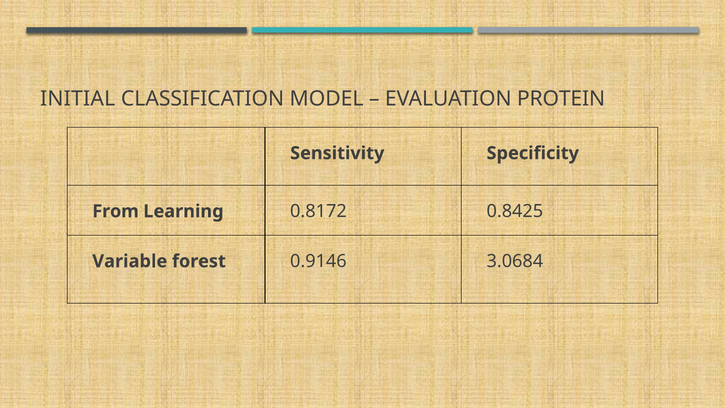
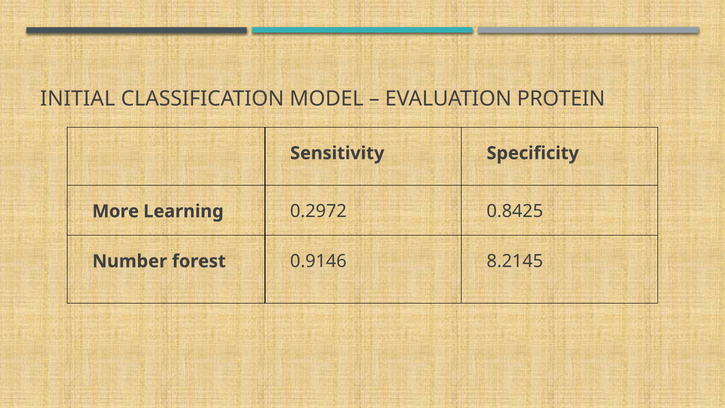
From: From -> More
0.8172: 0.8172 -> 0.2972
Variable: Variable -> Number
3.0684: 3.0684 -> 8.2145
